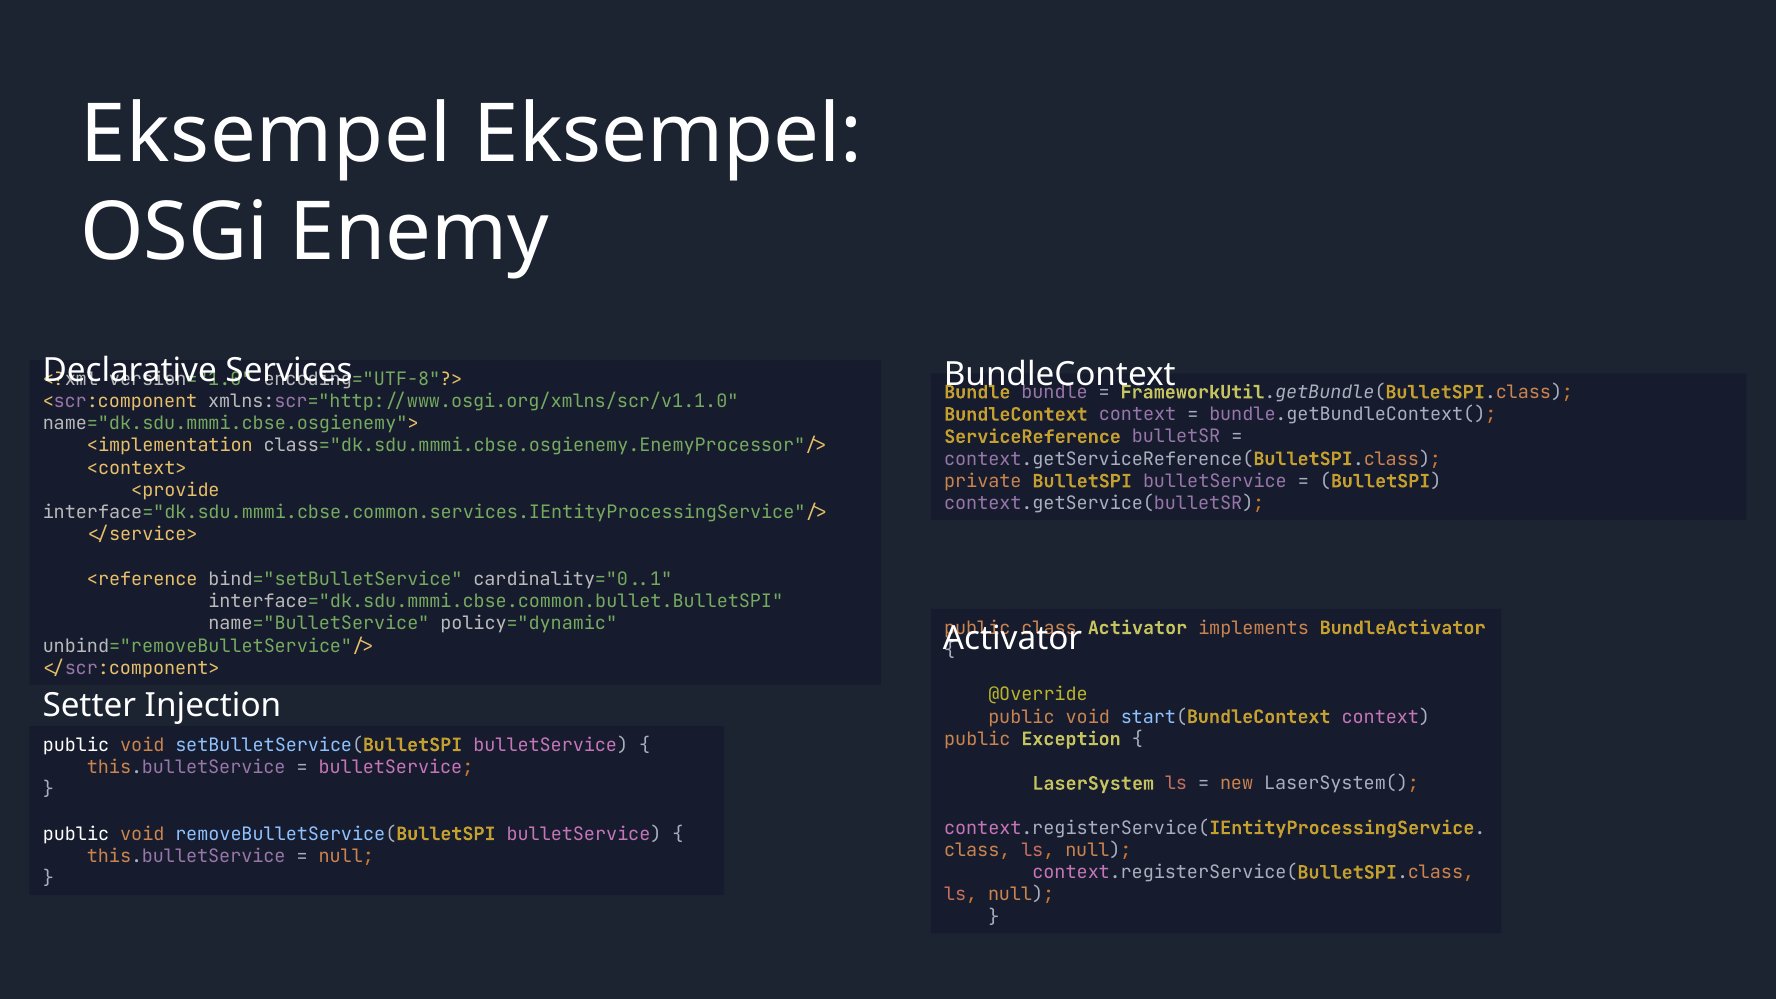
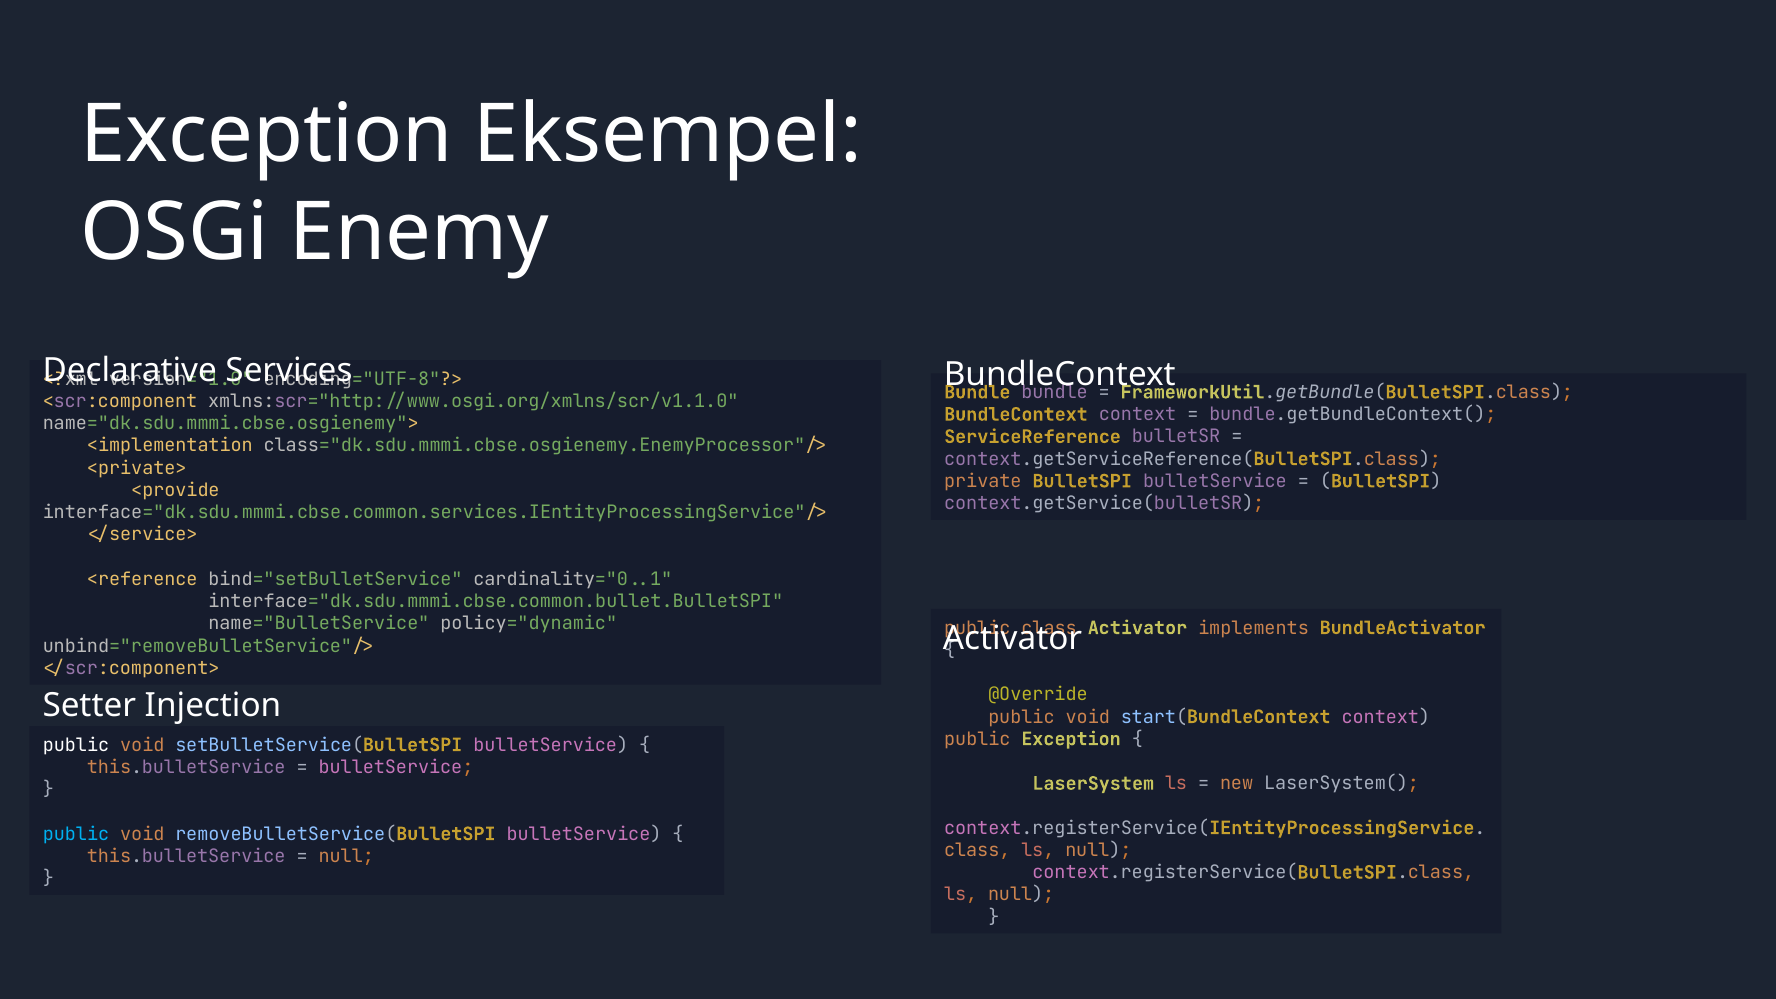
Eksempel at (266, 135): Eksempel -> Exception
<context>: <context> -> <private>
public at (76, 834) colour: white -> light blue
